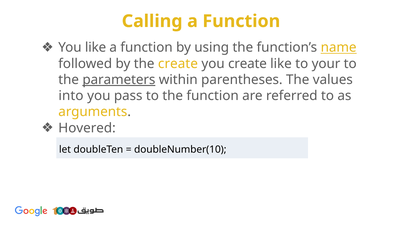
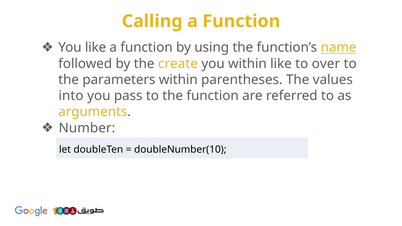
you create: create -> within
your: your -> over
parameters underline: present -> none
Hovered: Hovered -> Number
